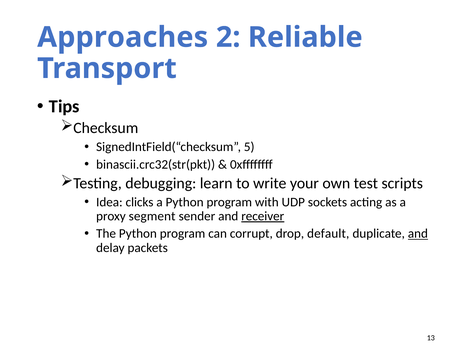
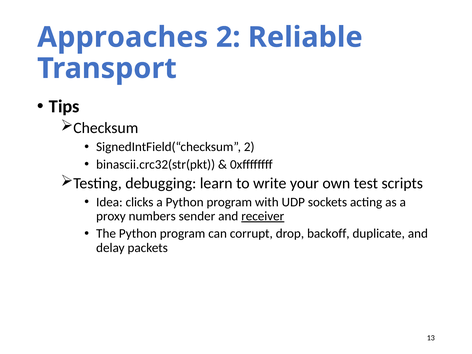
SignedIntField(“checksum 5: 5 -> 2
segment: segment -> numbers
default: default -> backoff
and at (418, 234) underline: present -> none
